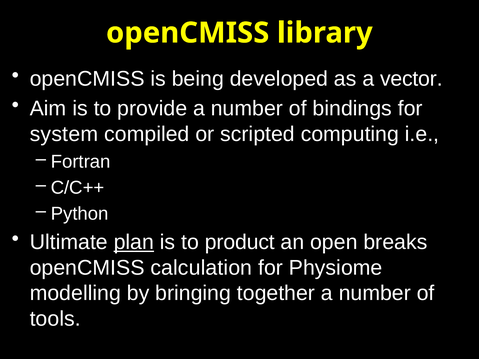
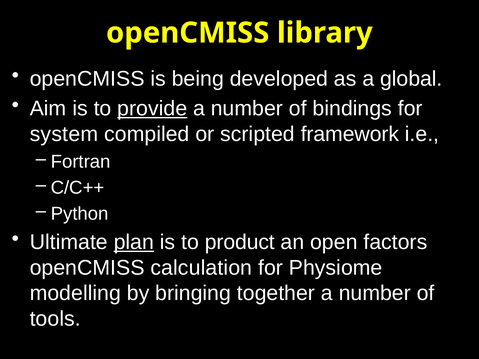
vector: vector -> global
provide underline: none -> present
computing: computing -> framework
breaks: breaks -> factors
